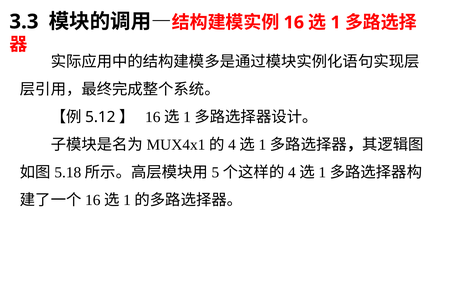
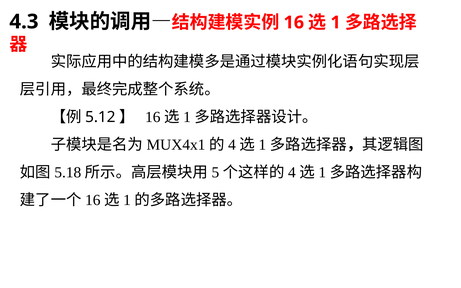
3.3: 3.3 -> 4.3
